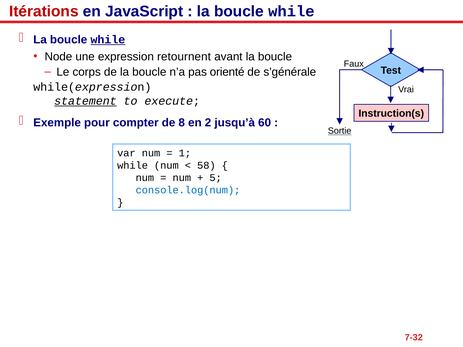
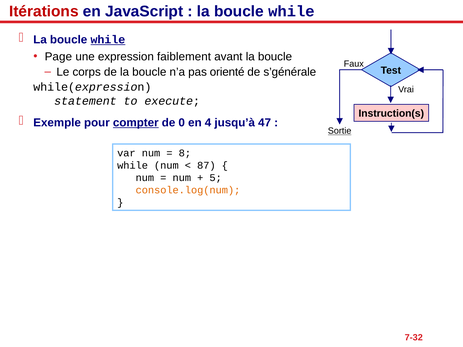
Node: Node -> Page
retournent: retournent -> faiblement
statement underline: present -> none
compter underline: none -> present
8: 8 -> 0
2: 2 -> 4
60: 60 -> 47
1: 1 -> 8
58: 58 -> 87
console.log(num colour: blue -> orange
